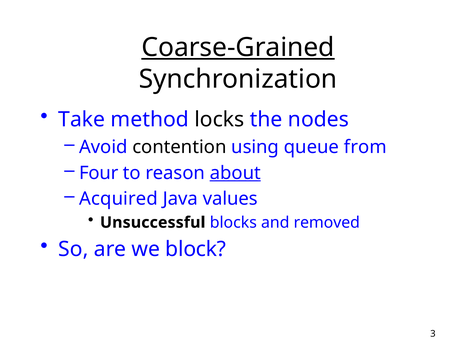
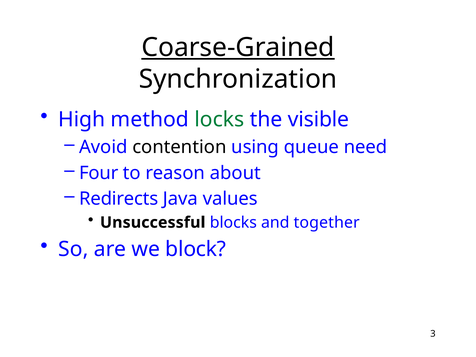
Take: Take -> High
locks colour: black -> green
nodes: nodes -> visible
from: from -> need
about underline: present -> none
Acquired: Acquired -> Redirects
removed: removed -> together
